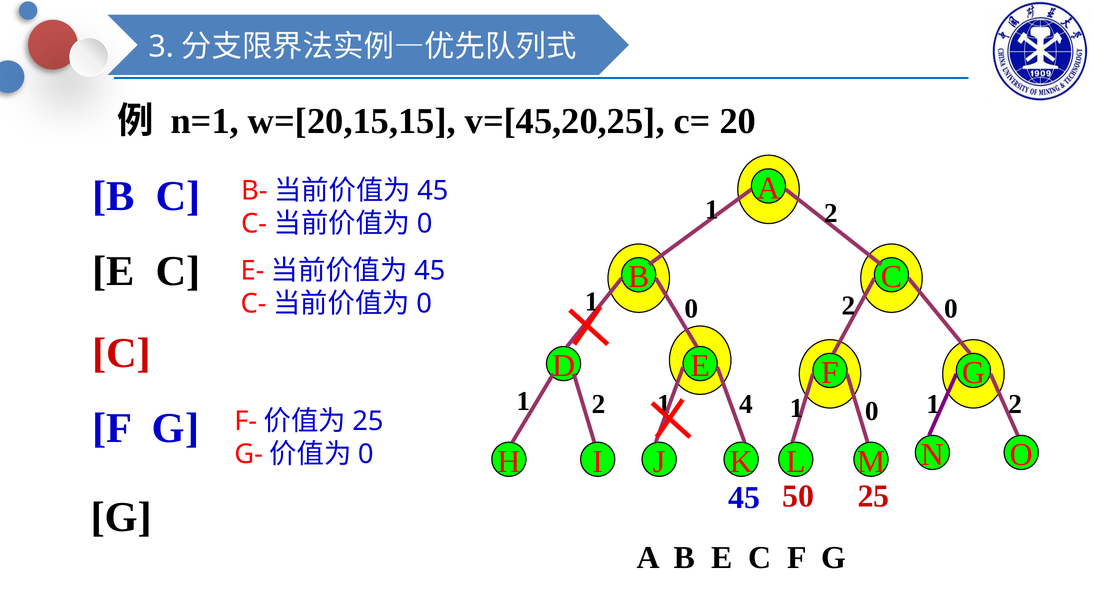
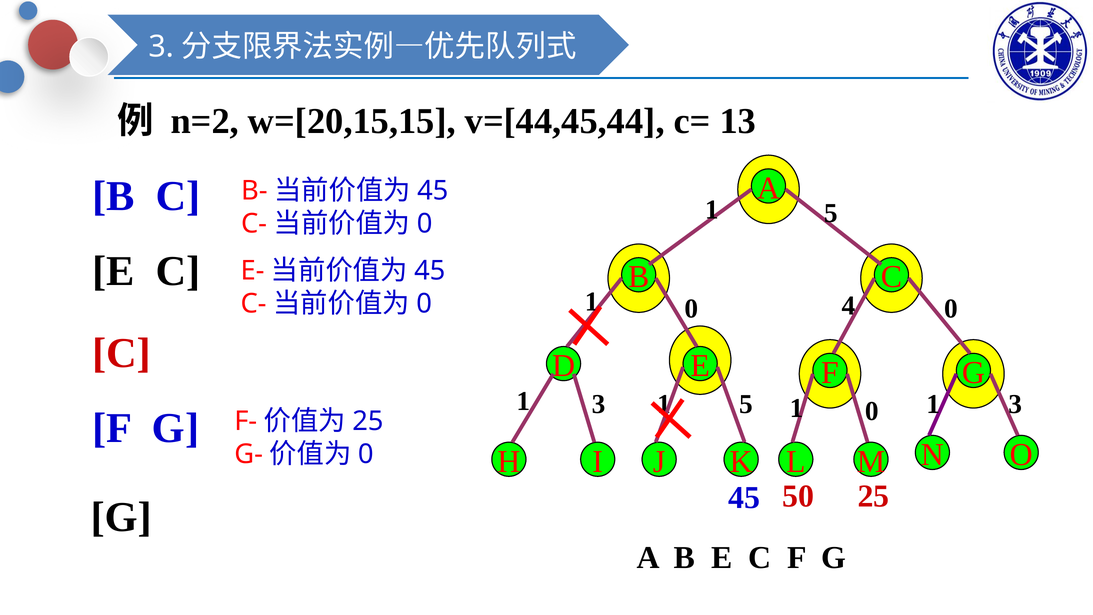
n=1: n=1 -> n=2
v=[45,20,25: v=[45,20,25 -> v=[44,45,44
20: 20 -> 13
2 at (831, 213): 2 -> 5
0 2: 2 -> 4
2 at (598, 404): 2 -> 3
4 at (746, 404): 4 -> 5
0 1 2: 2 -> 3
